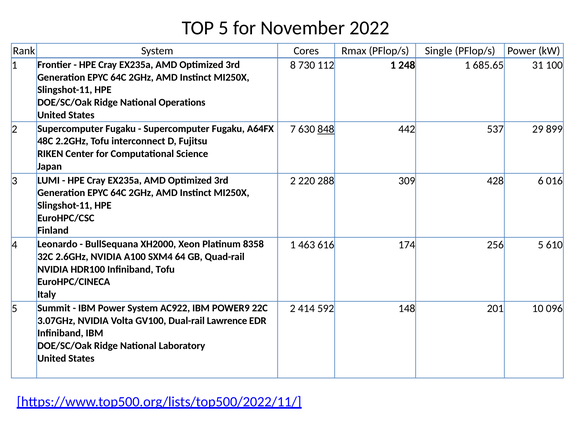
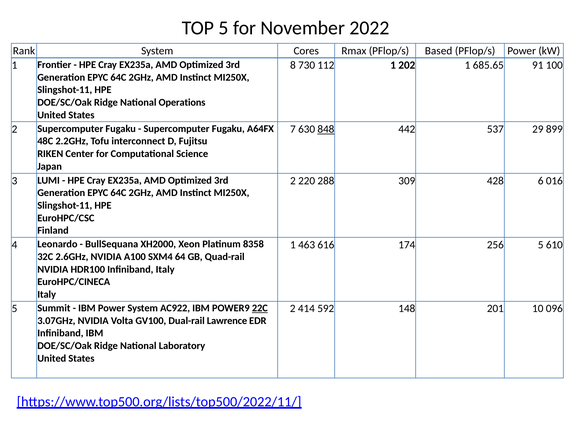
Single: Single -> Based
248: 248 -> 202
31: 31 -> 91
Infiniband Tofu: Tofu -> Italy
22C underline: none -> present
